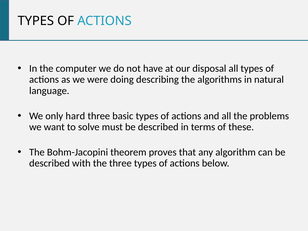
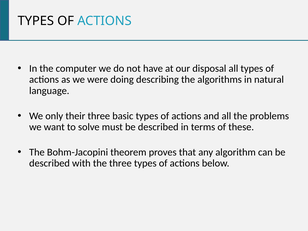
hard: hard -> their
